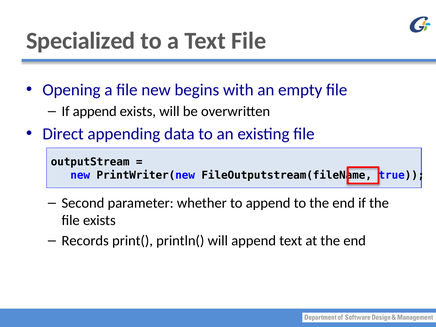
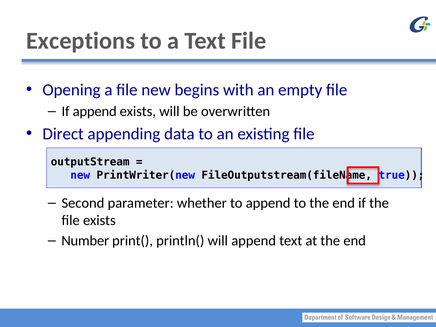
Specialized: Specialized -> Exceptions
Records: Records -> Number
